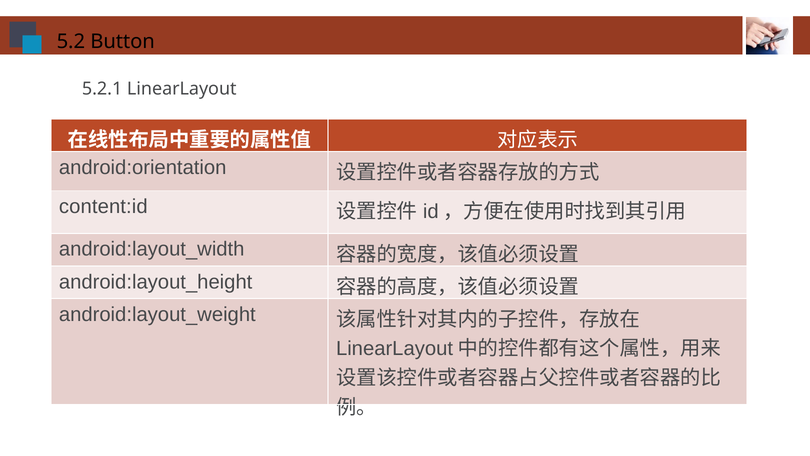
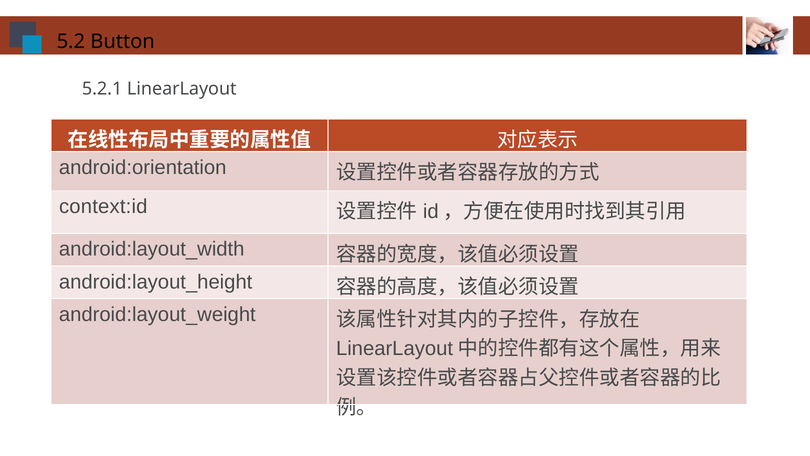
content:id: content:id -> context:id
